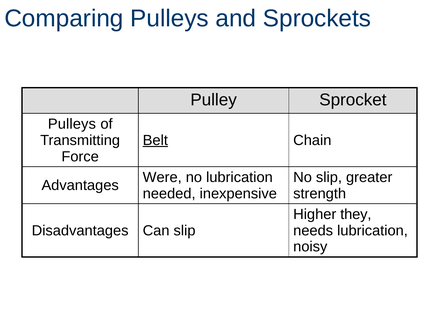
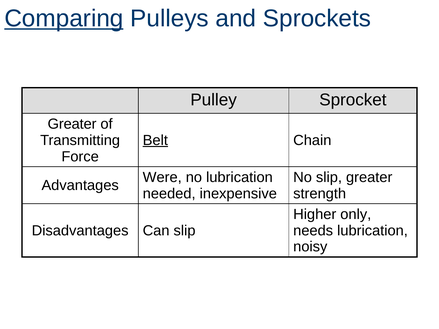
Comparing underline: none -> present
Pulleys at (72, 124): Pulleys -> Greater
they: they -> only
